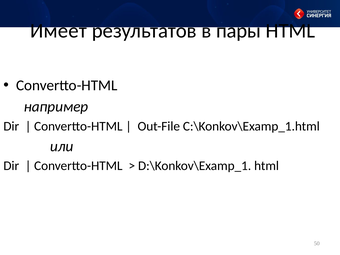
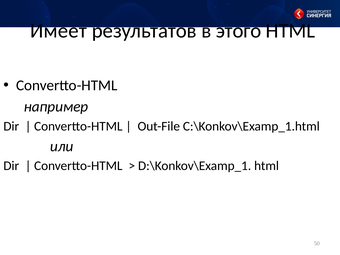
пары: пары -> этого
